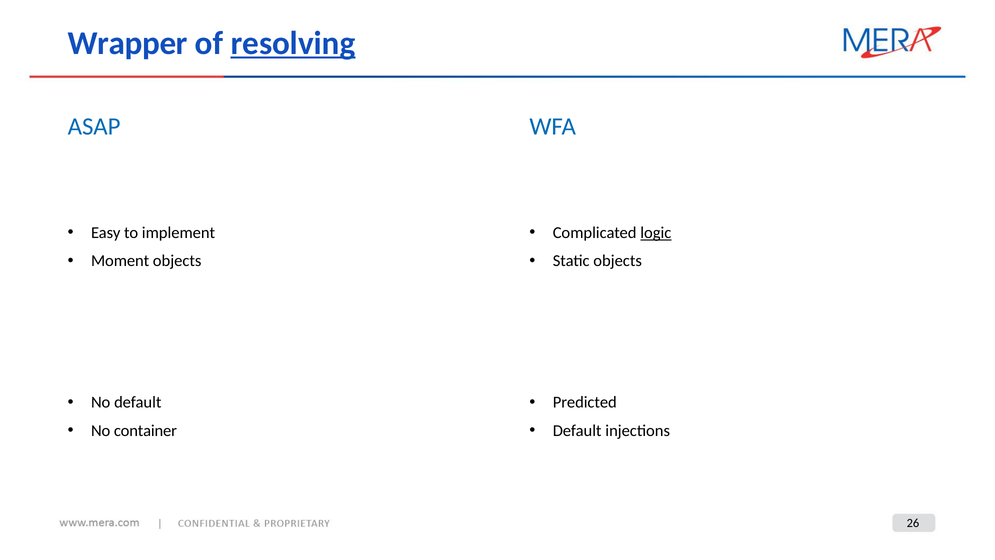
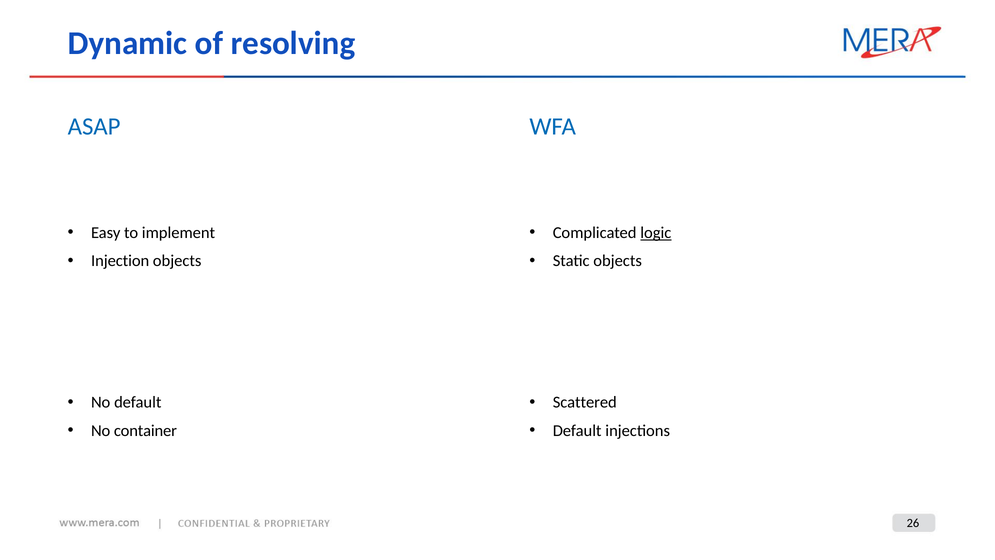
Wrapper: Wrapper -> Dynamic
resolving underline: present -> none
Moment: Moment -> Injection
Predicted: Predicted -> Scattered
